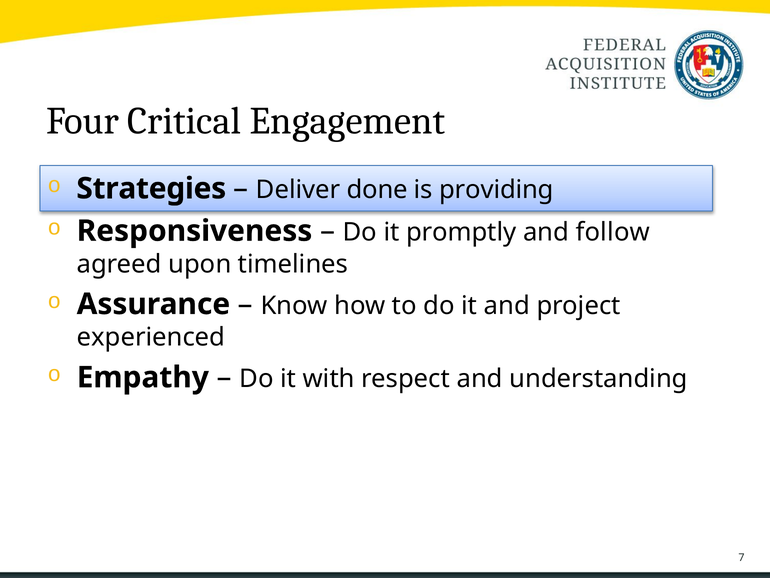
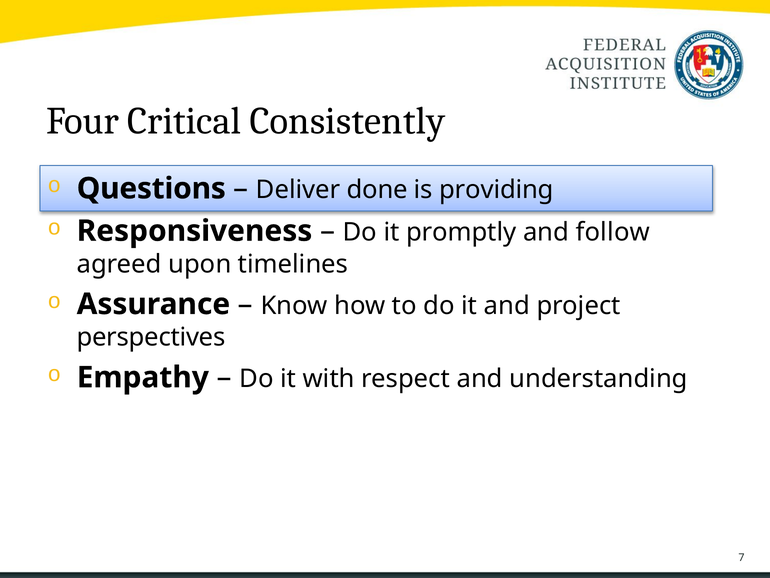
Engagement: Engagement -> Consistently
Strategies: Strategies -> Questions
experienced: experienced -> perspectives
